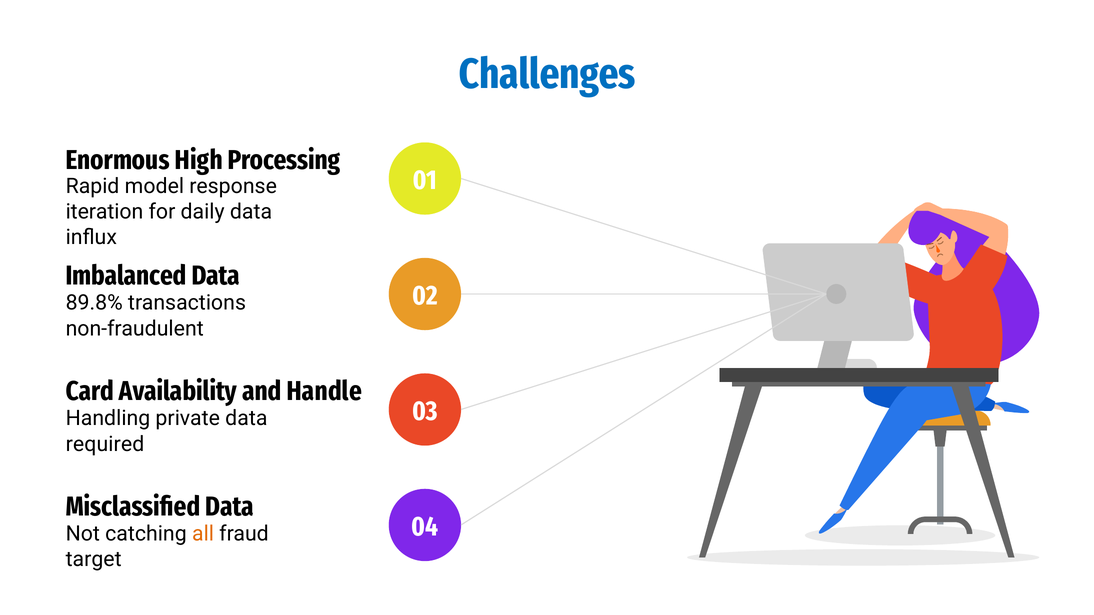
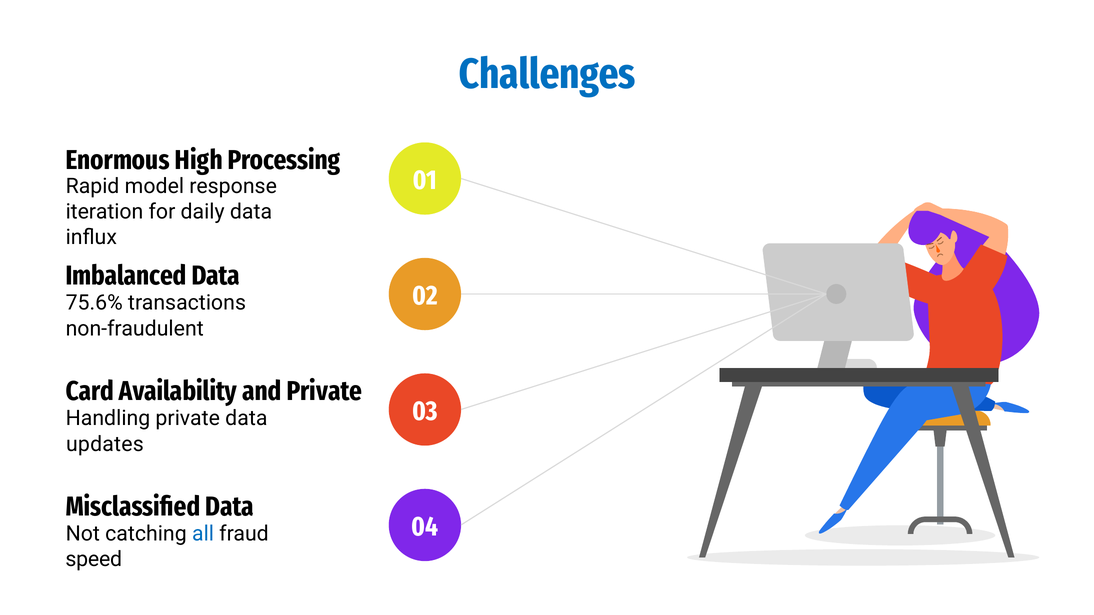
89.8%: 89.8% -> 75.6%
and Handle: Handle -> Private
required: required -> updates
all colour: orange -> blue
target: target -> speed
